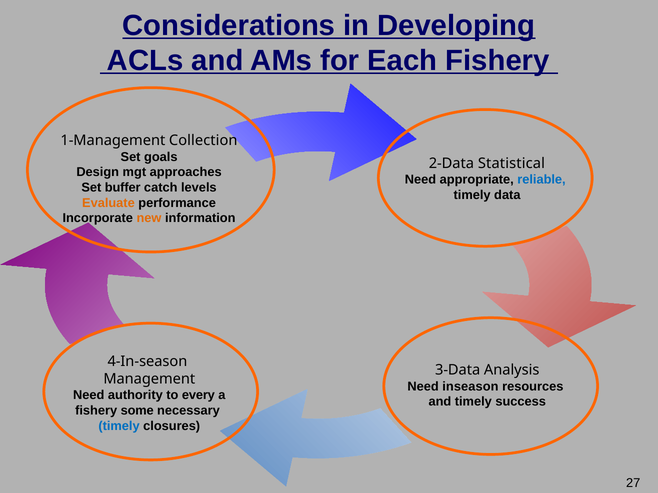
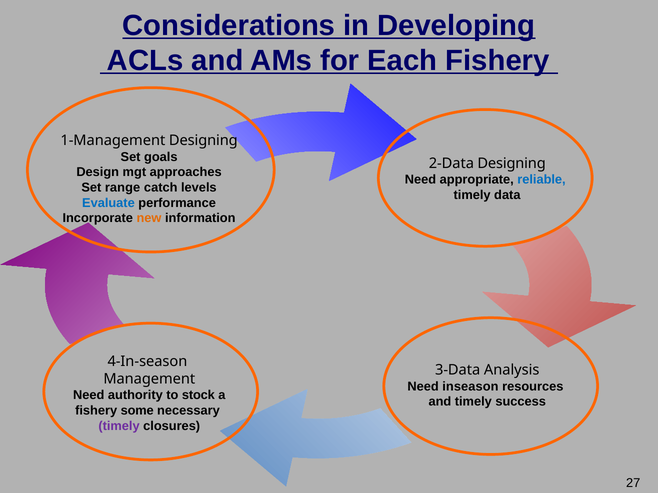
1-Management Collection: Collection -> Designing
2-Data Statistical: Statistical -> Designing
buffer: buffer -> range
Evaluate colour: orange -> blue
every: every -> stock
timely at (119, 426) colour: blue -> purple
